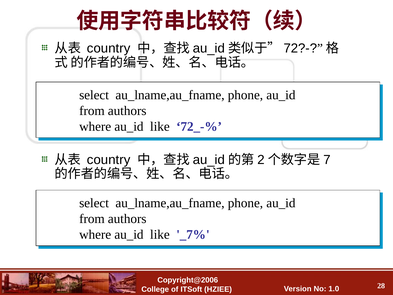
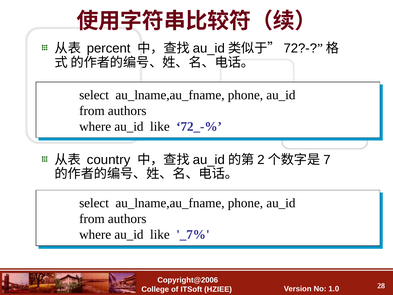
country at (109, 48): country -> percent
